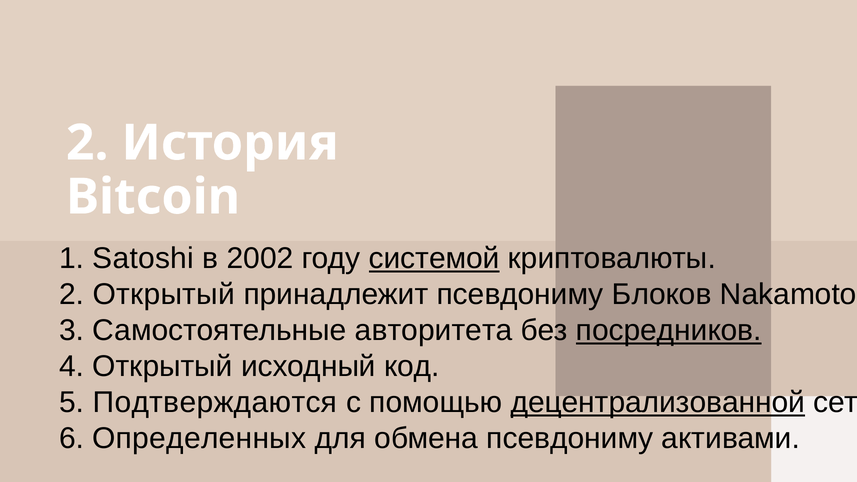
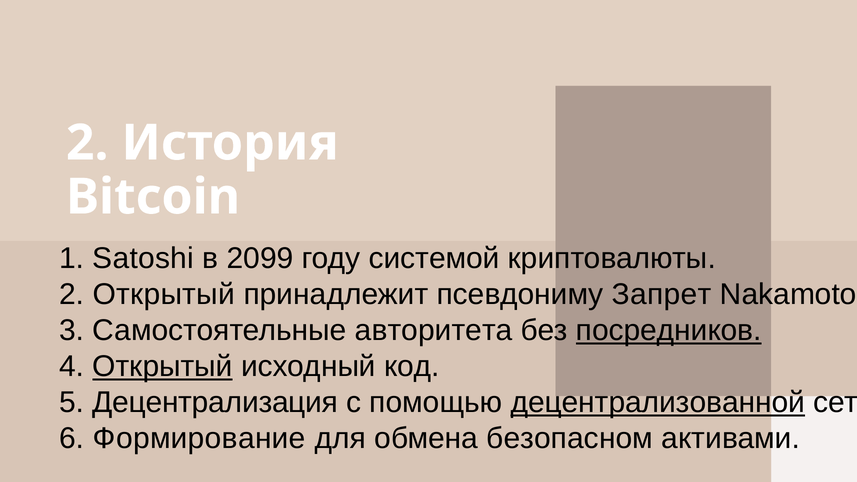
2002: 2002 -> 2099
системой underline: present -> none
Блоков: Блоков -> Запрет
Открытый at (163, 367) underline: none -> present
Подтверждаются: Подтверждаются -> Децентрализация
Определенных: Определенных -> Формирование
обмена псевдониму: псевдониму -> безопасном
